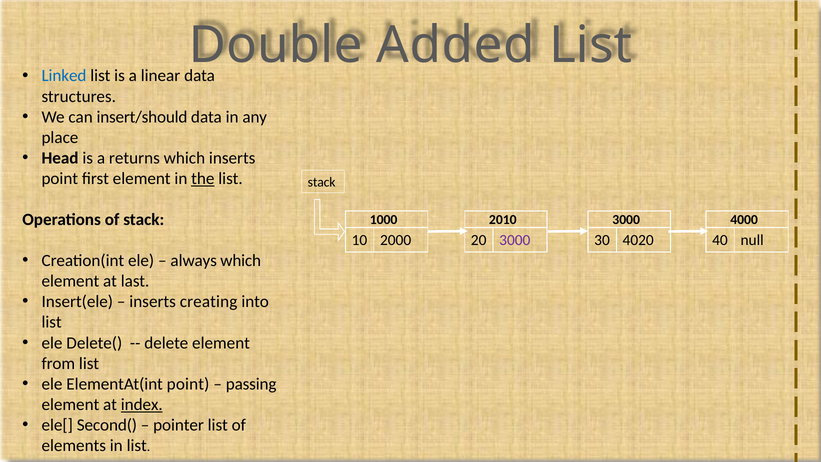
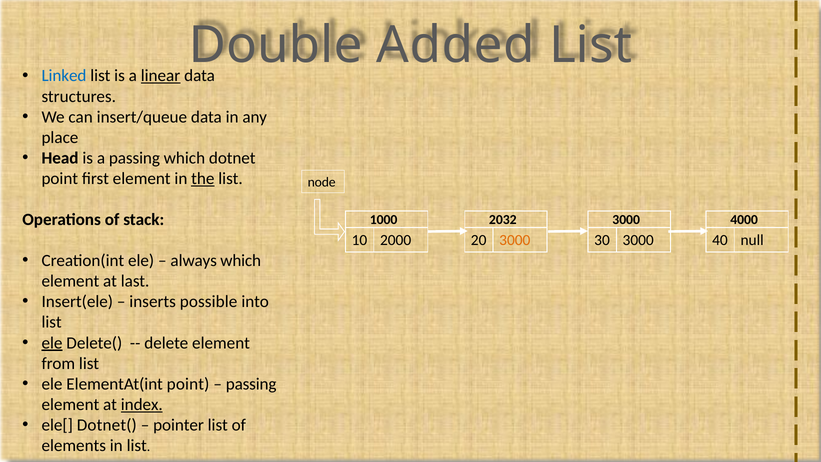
linear underline: none -> present
insert/should: insert/should -> insert/queue
a returns: returns -> passing
which inserts: inserts -> dotnet
stack at (322, 182): stack -> node
2010: 2010 -> 2032
3000 at (515, 240) colour: purple -> orange
30 4020: 4020 -> 3000
creating: creating -> possible
ele at (52, 343) underline: none -> present
Second(: Second( -> Dotnet(
